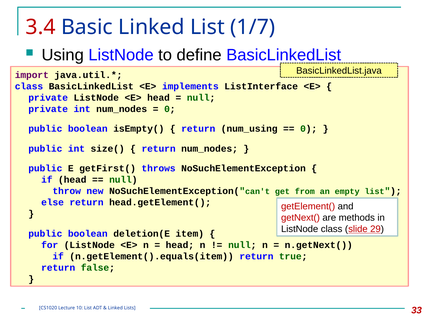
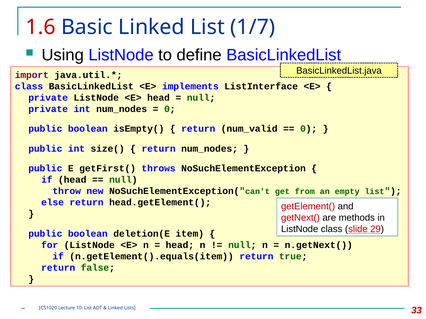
3.4: 3.4 -> 1.6
num_using: num_using -> num_valid
